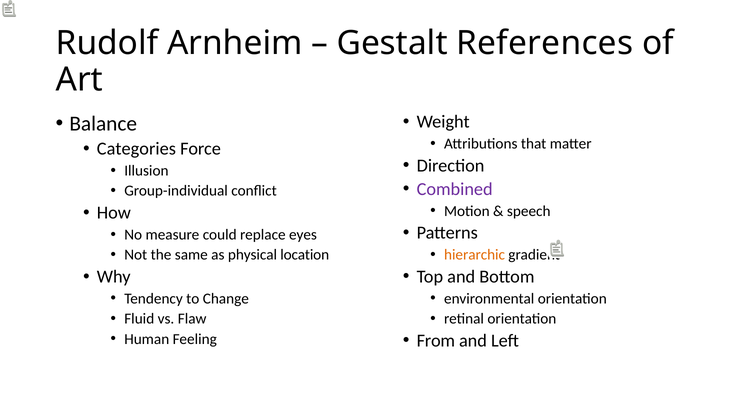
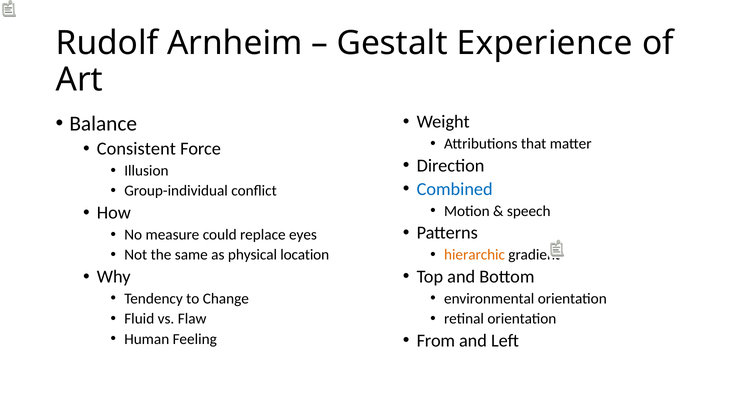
References: References -> Experience
Categories: Categories -> Consistent
Combined colour: purple -> blue
